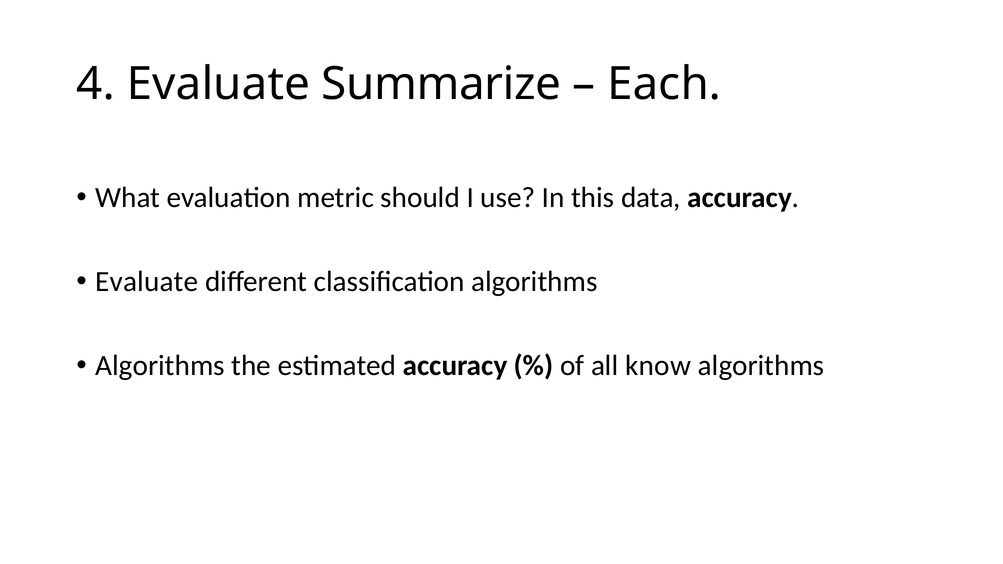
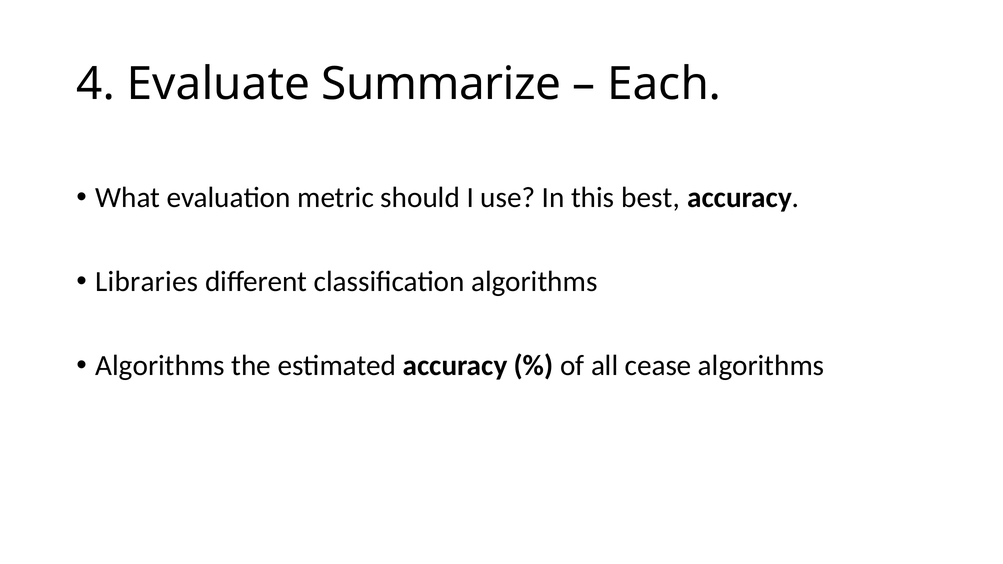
data: data -> best
Evaluate at (147, 282): Evaluate -> Libraries
know: know -> cease
